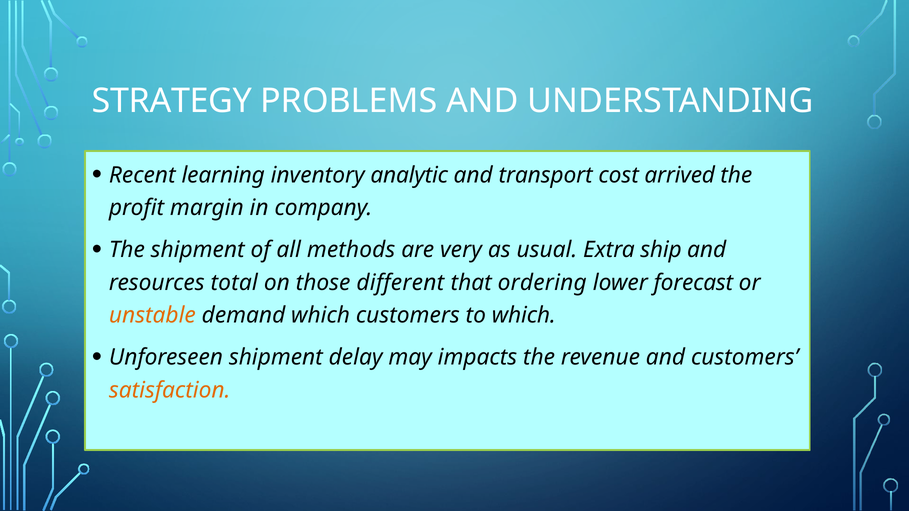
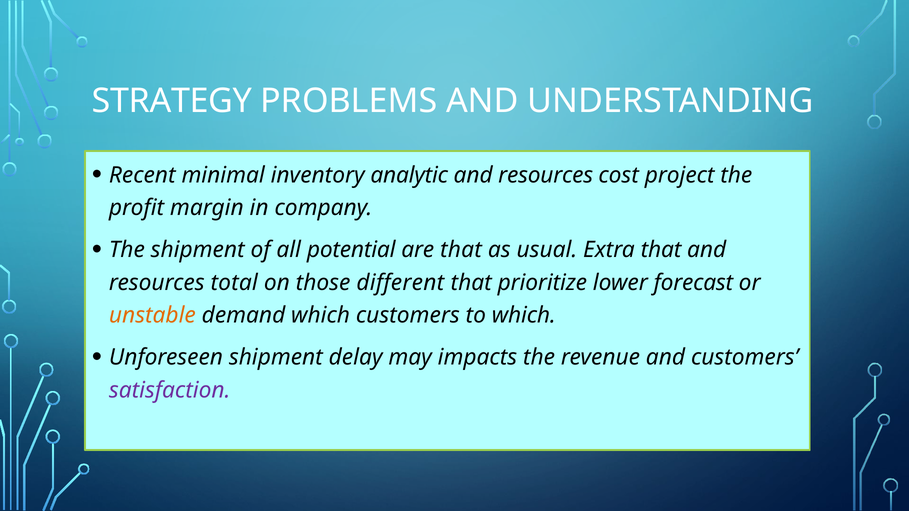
learning: learning -> minimal
transport at (546, 175): transport -> resources
arrived: arrived -> project
methods: methods -> potential
are very: very -> that
Extra ship: ship -> that
ordering: ordering -> prioritize
satisfaction colour: orange -> purple
